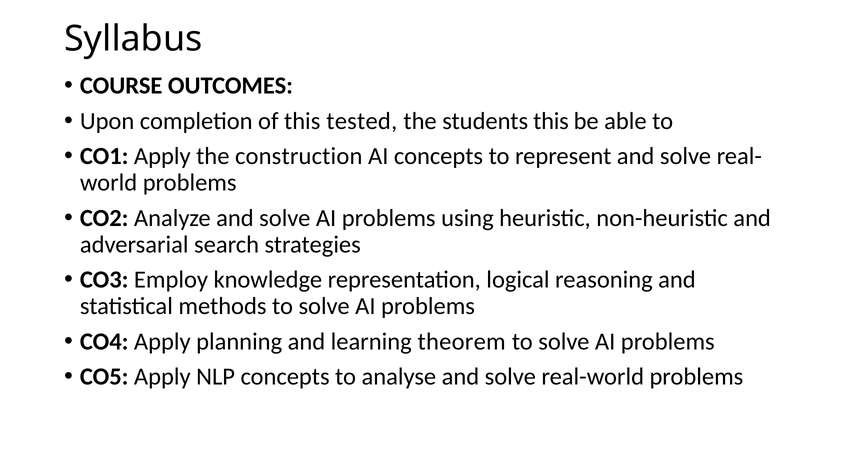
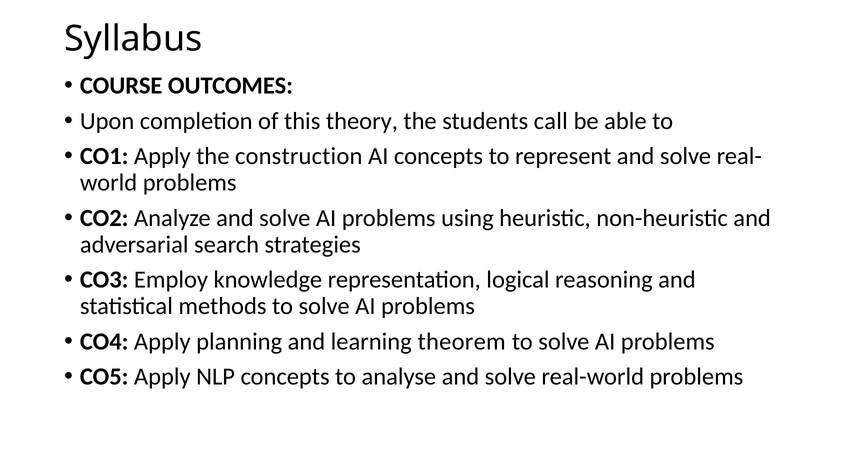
tested: tested -> theory
students this: this -> call
